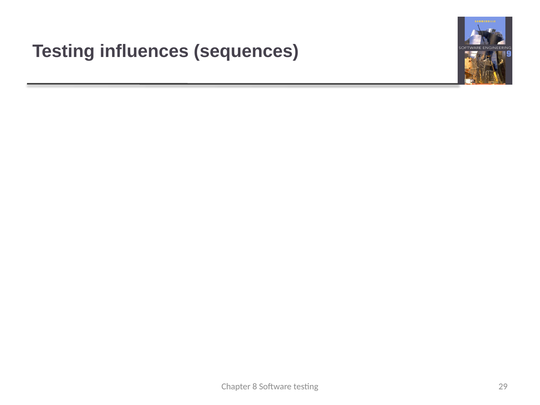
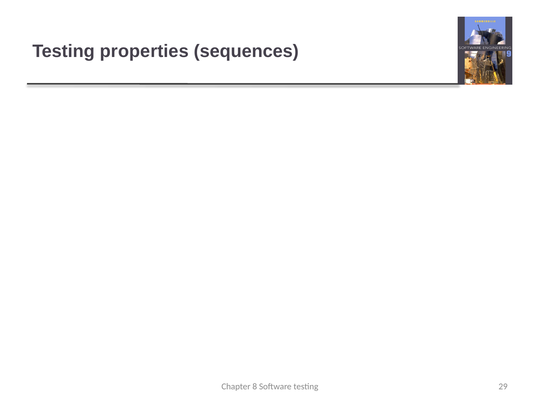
influences: influences -> properties
